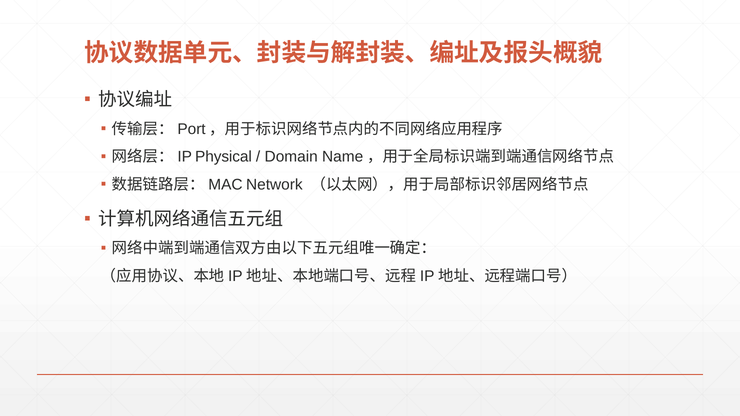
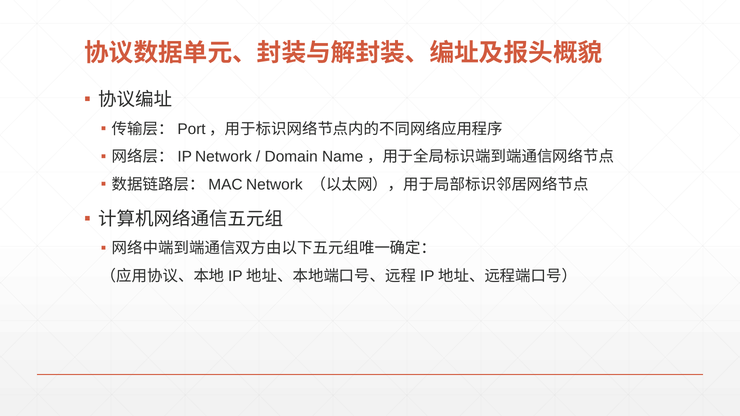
Physical at (223, 157): Physical -> Network
